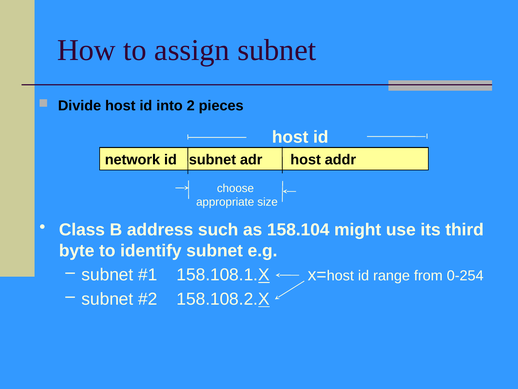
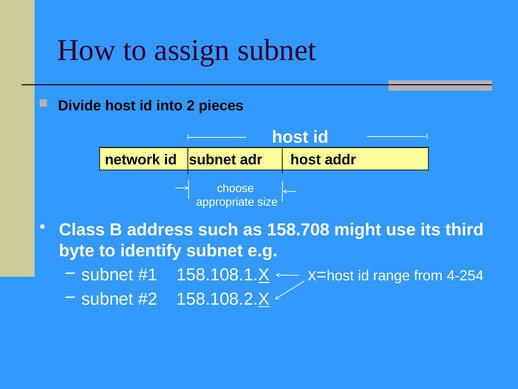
158.104: 158.104 -> 158.708
0-254: 0-254 -> 4-254
